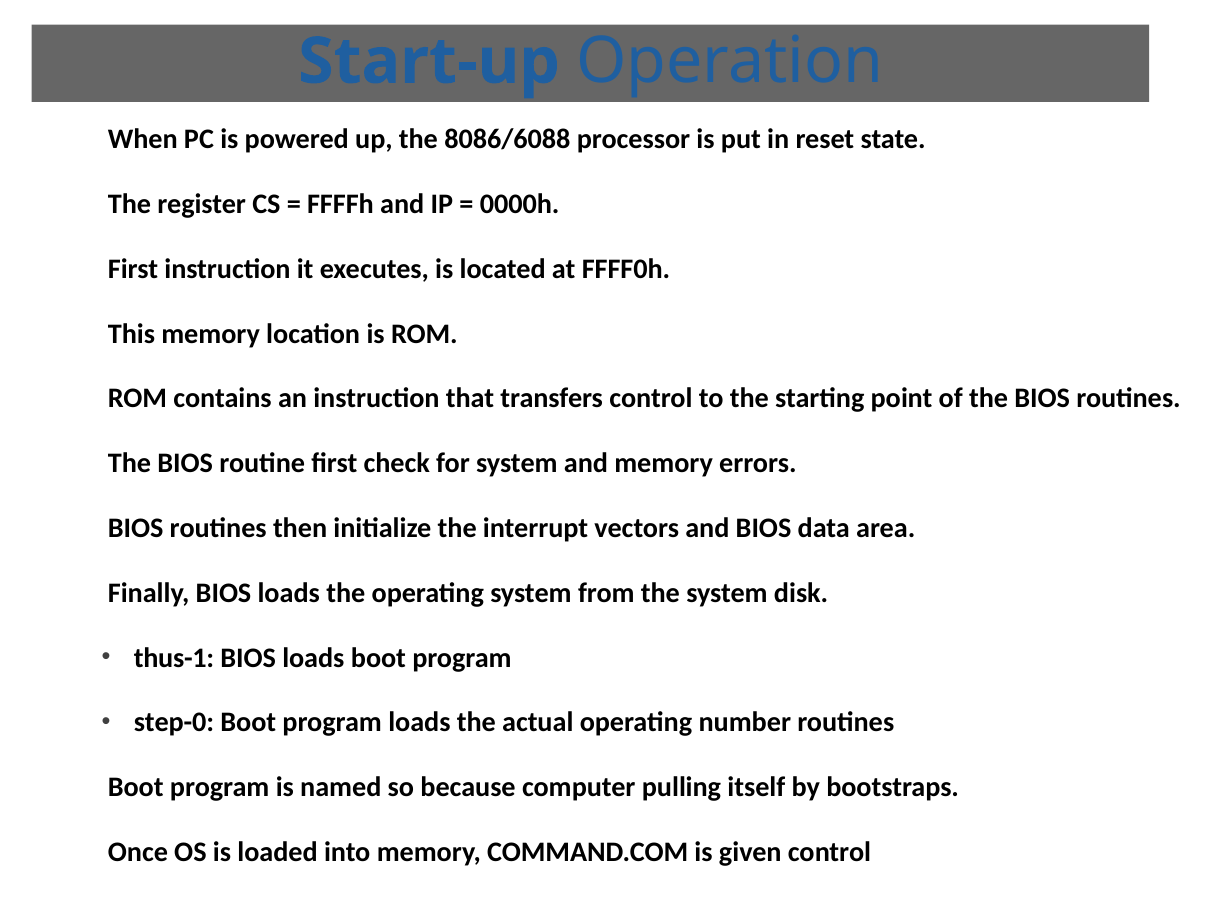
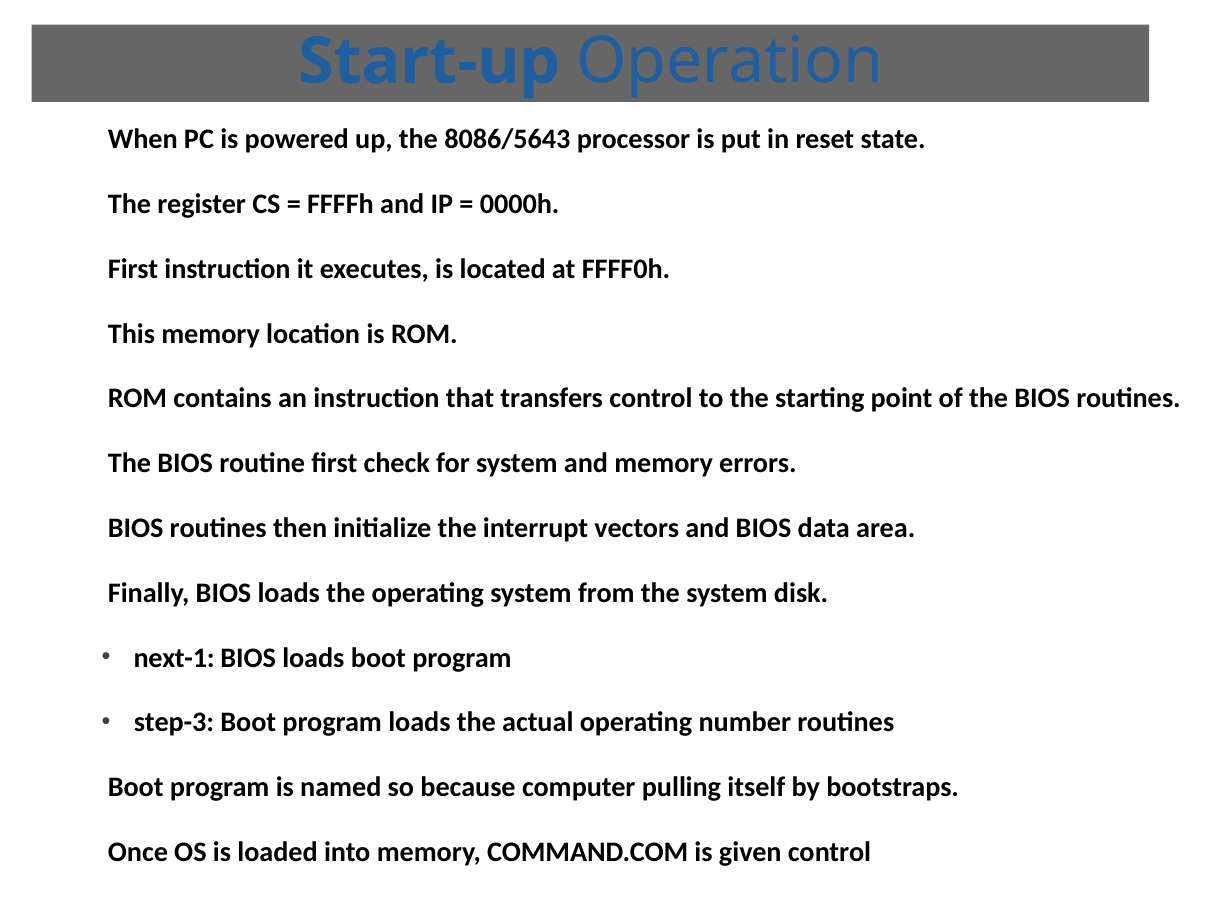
8086/6088: 8086/6088 -> 8086/5643
thus-1: thus-1 -> next-1
step-0: step-0 -> step-3
